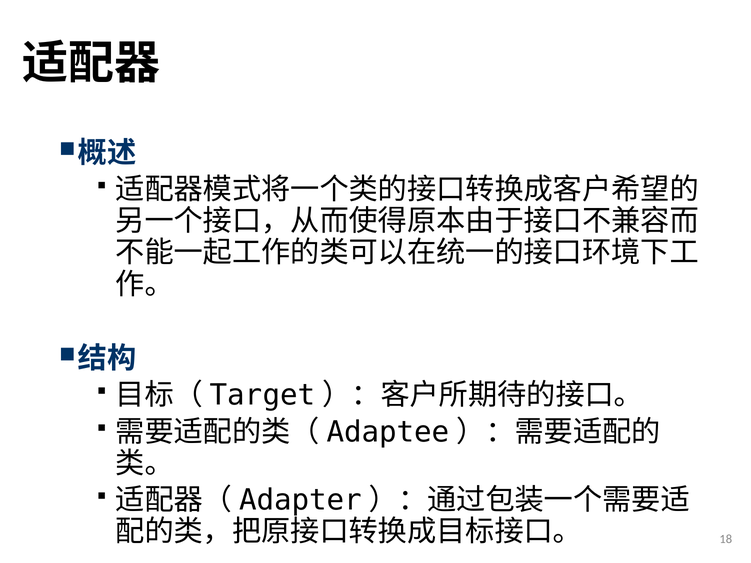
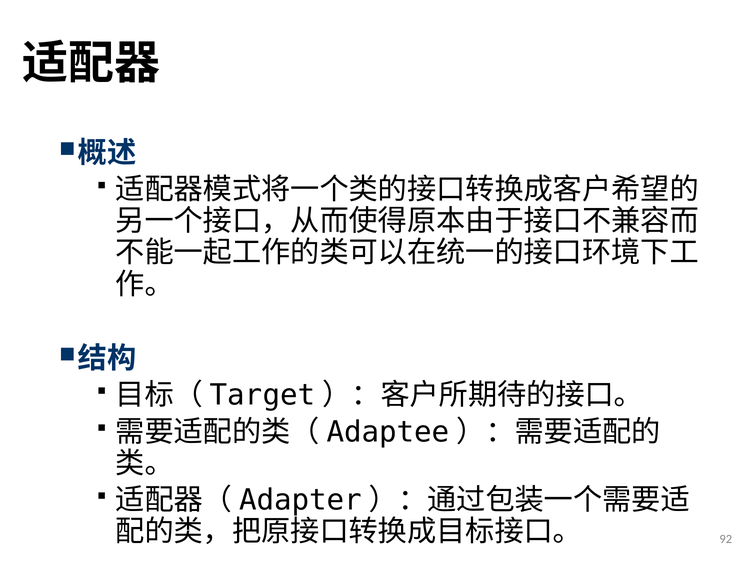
18: 18 -> 92
